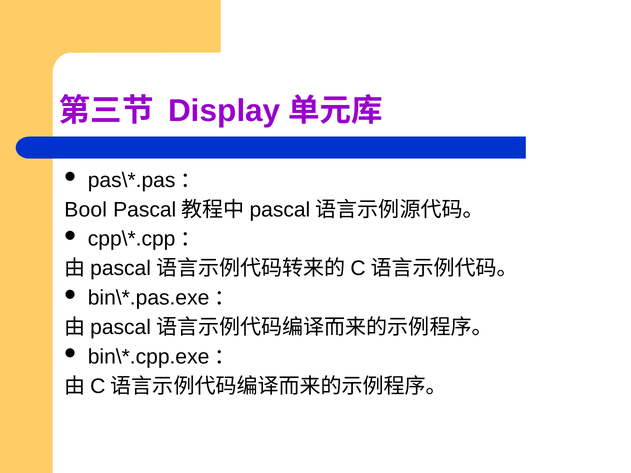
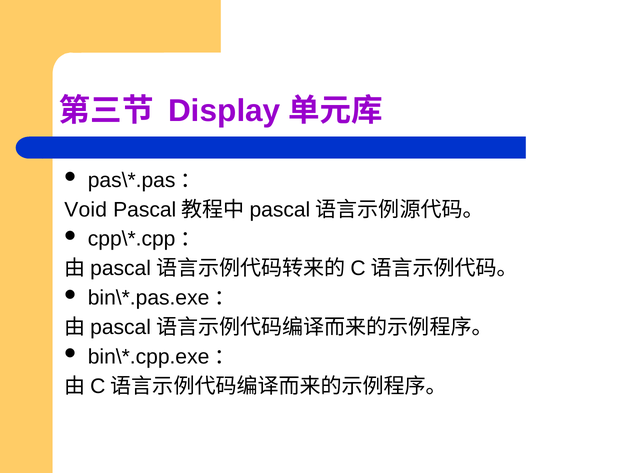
Bool: Bool -> Void
